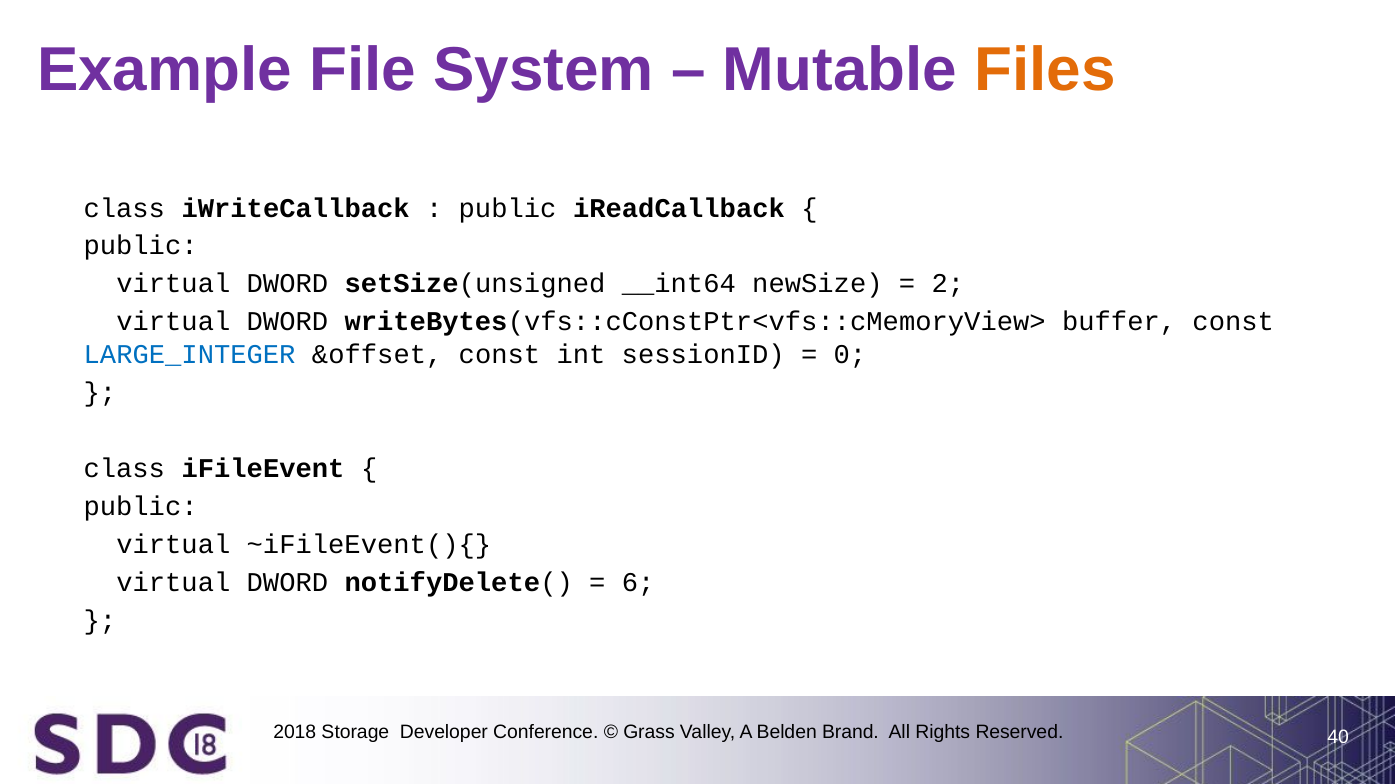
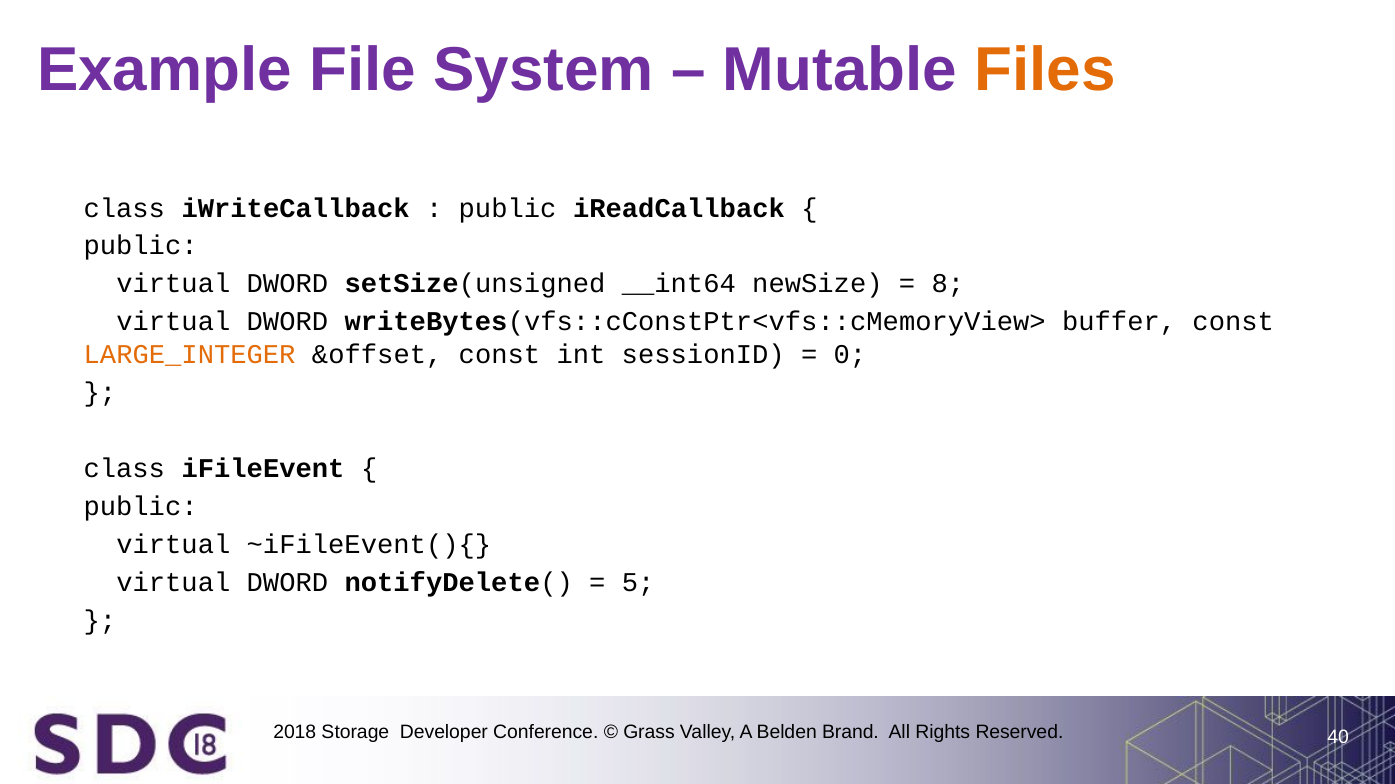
2: 2 -> 8
LARGE_INTEGER colour: blue -> orange
6: 6 -> 5
